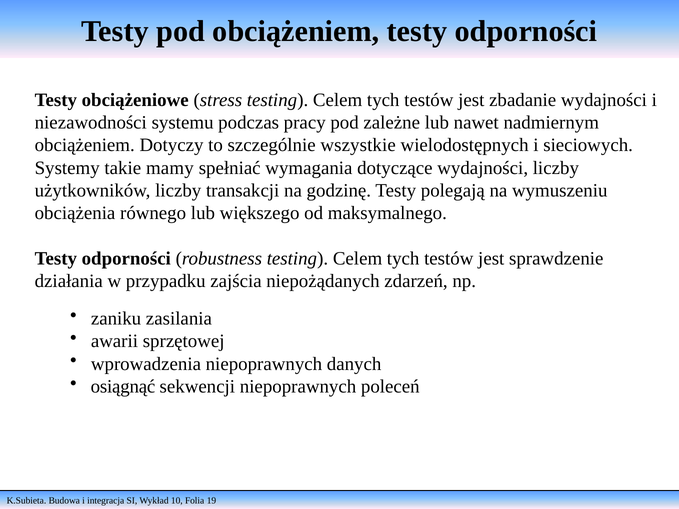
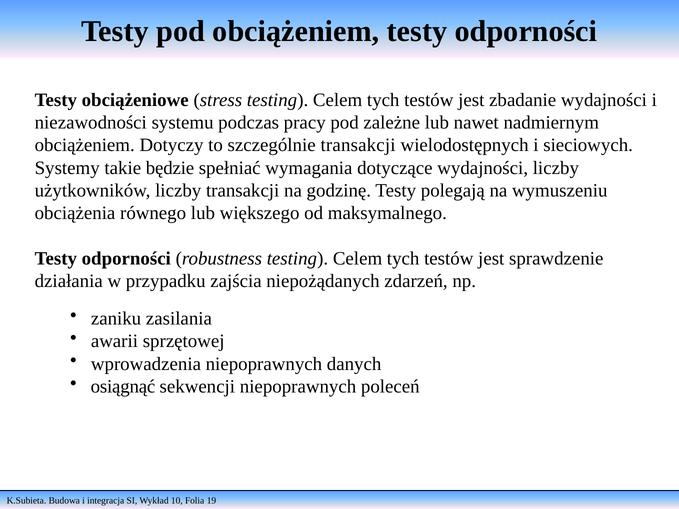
szczególnie wszystkie: wszystkie -> transakcji
mamy: mamy -> będzie
